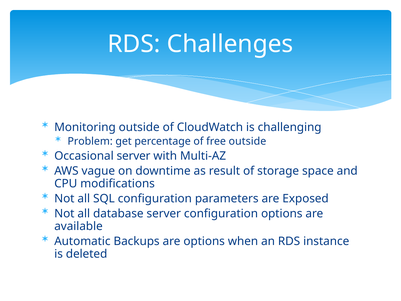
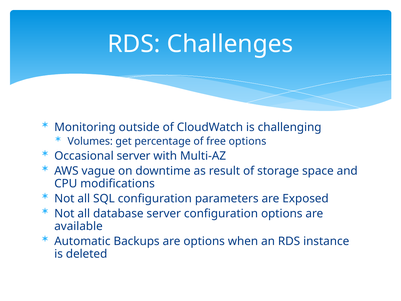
Problem: Problem -> Volumes
free outside: outside -> options
